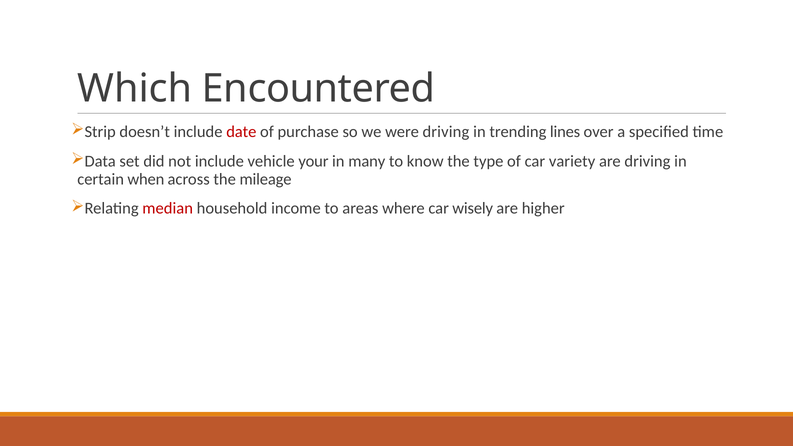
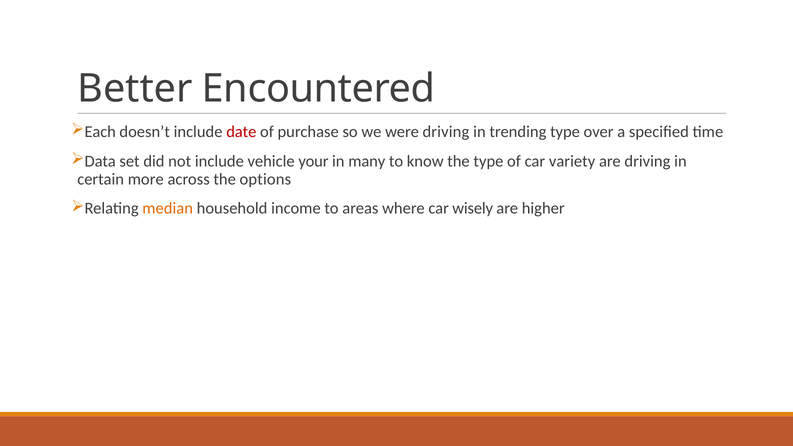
Which: Which -> Better
Strip: Strip -> Each
trending lines: lines -> type
when: when -> more
mileage: mileage -> options
median colour: red -> orange
